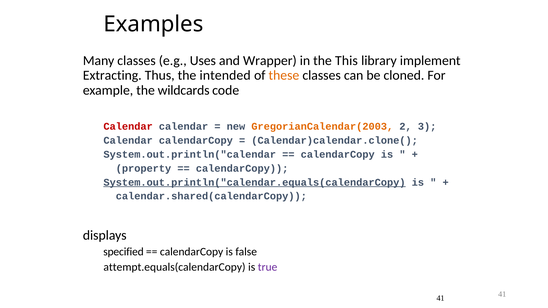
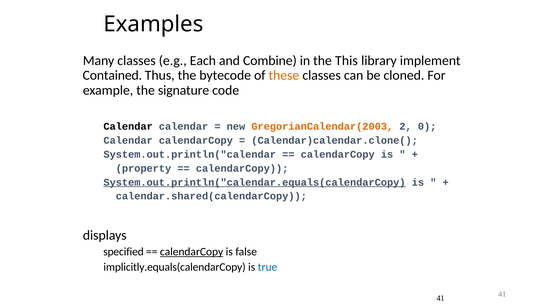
Uses: Uses -> Each
Wrapper: Wrapper -> Combine
Extracting: Extracting -> Contained
intended: intended -> bytecode
wildcards: wildcards -> signature
Calendar at (128, 127) colour: red -> black
3: 3 -> 0
calendarCopy at (192, 252) underline: none -> present
attempt.equals(calendarCopy: attempt.equals(calendarCopy -> implicitly.equals(calendarCopy
true colour: purple -> blue
